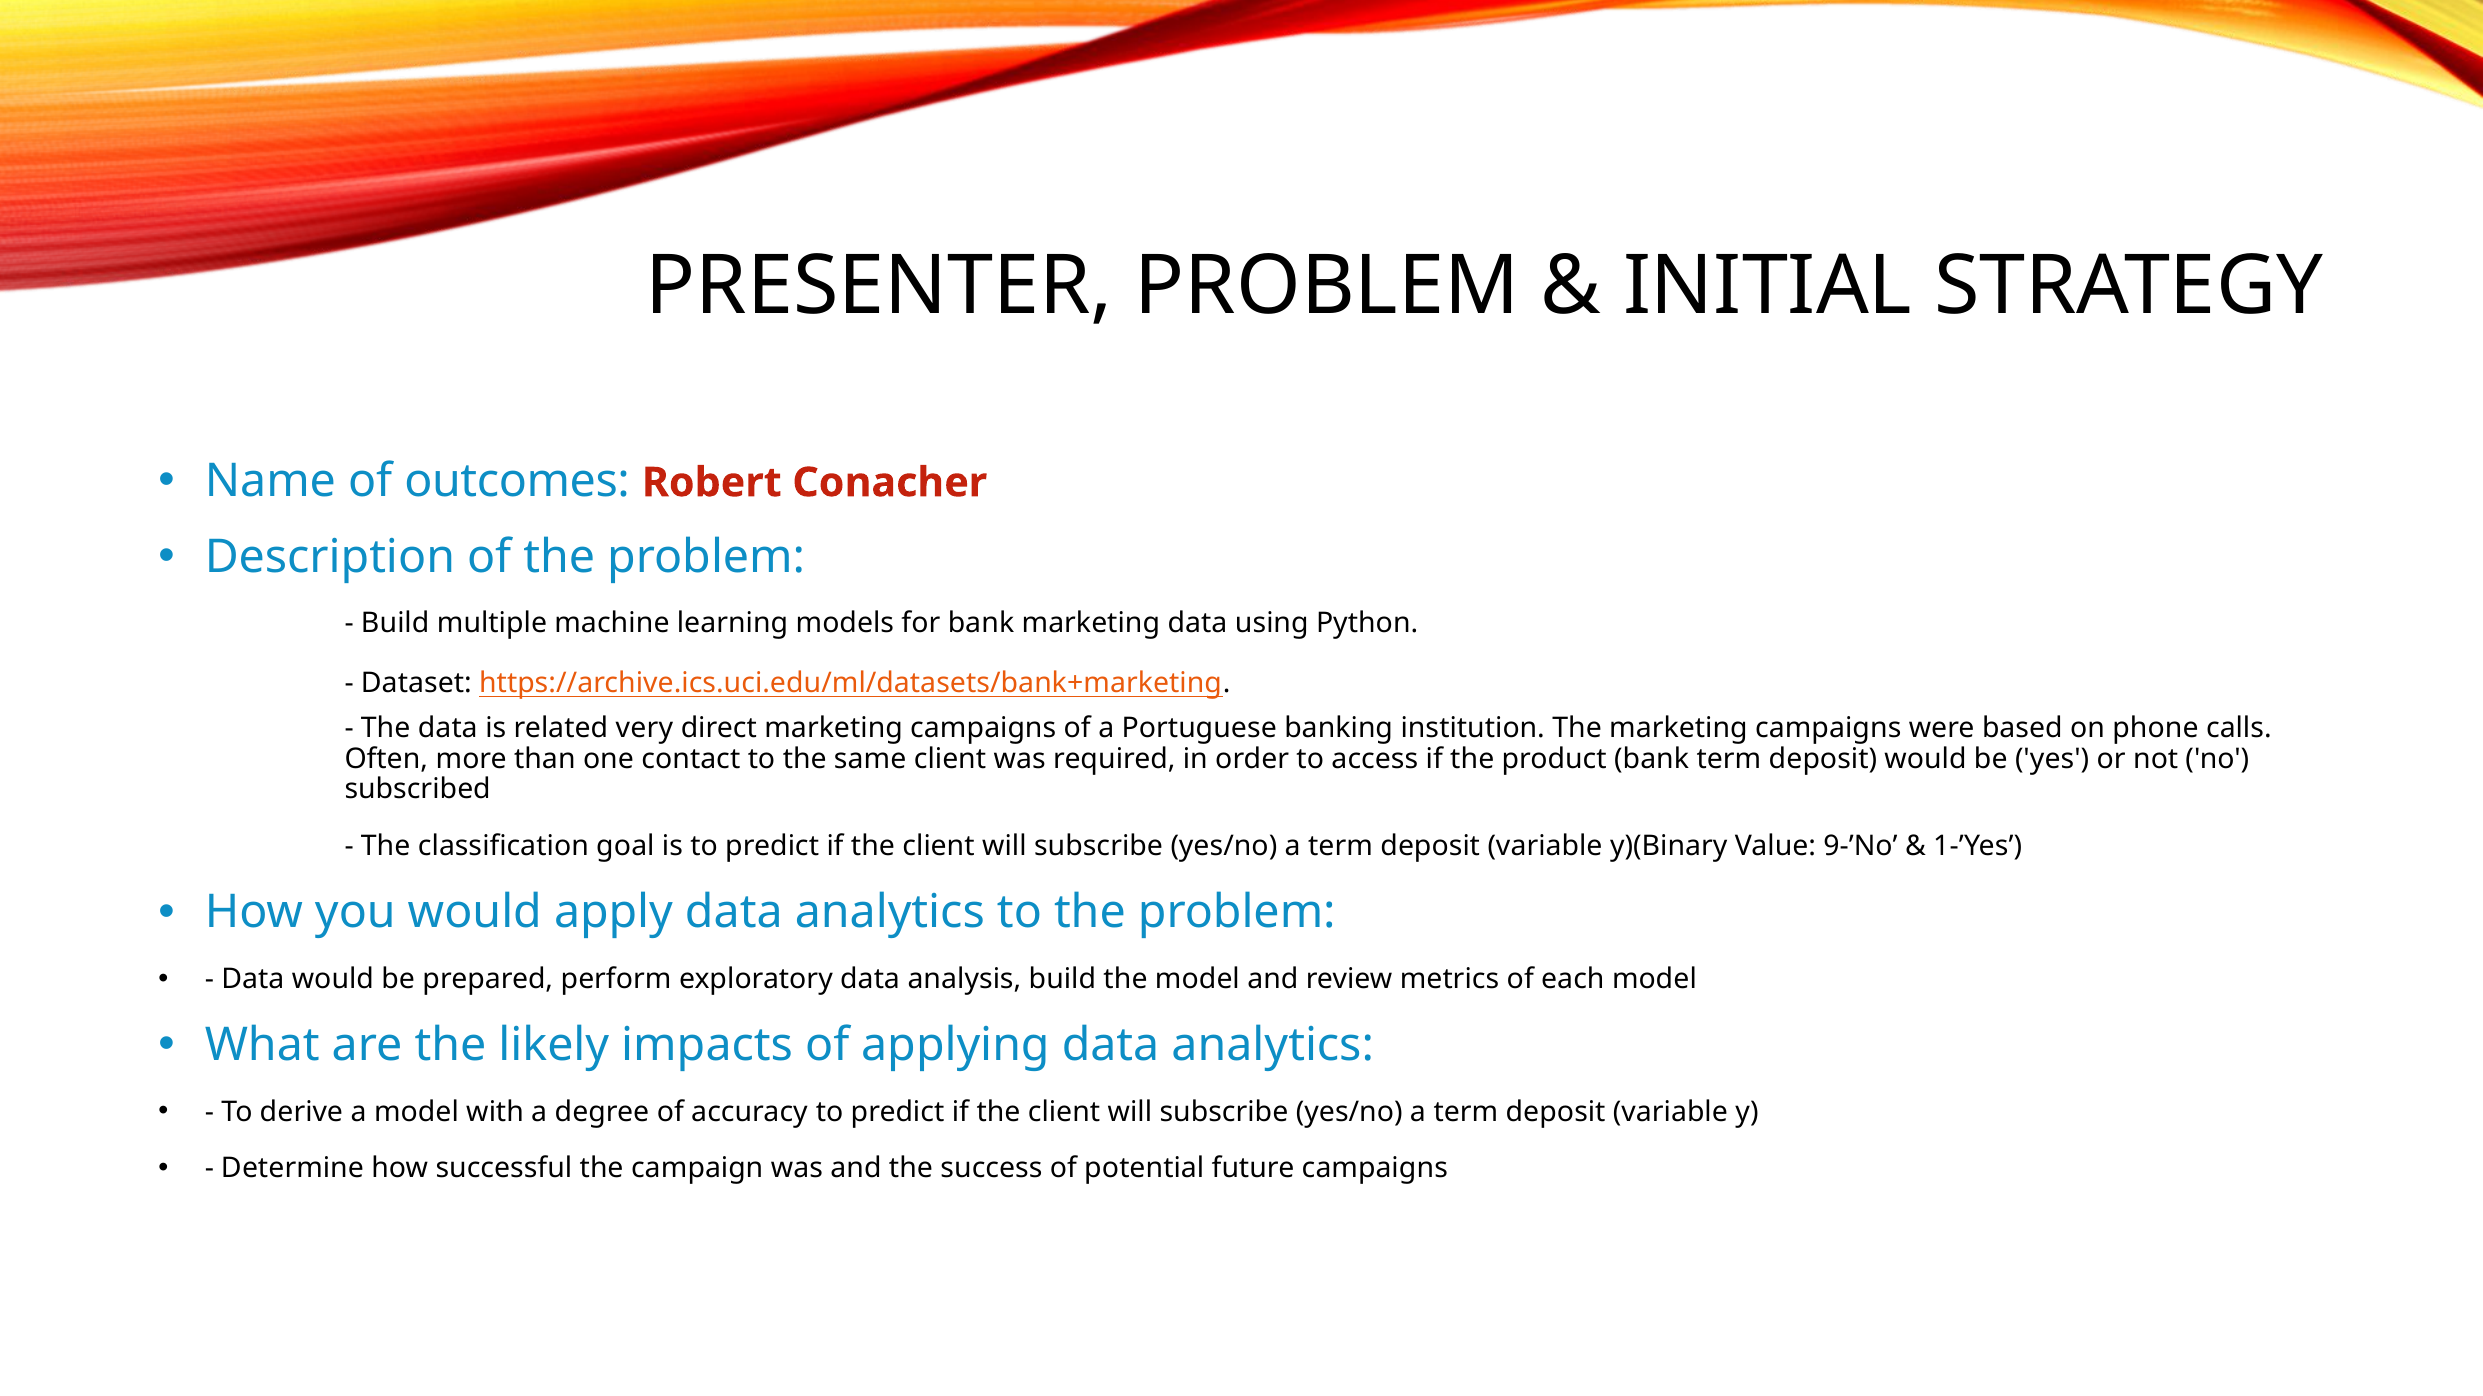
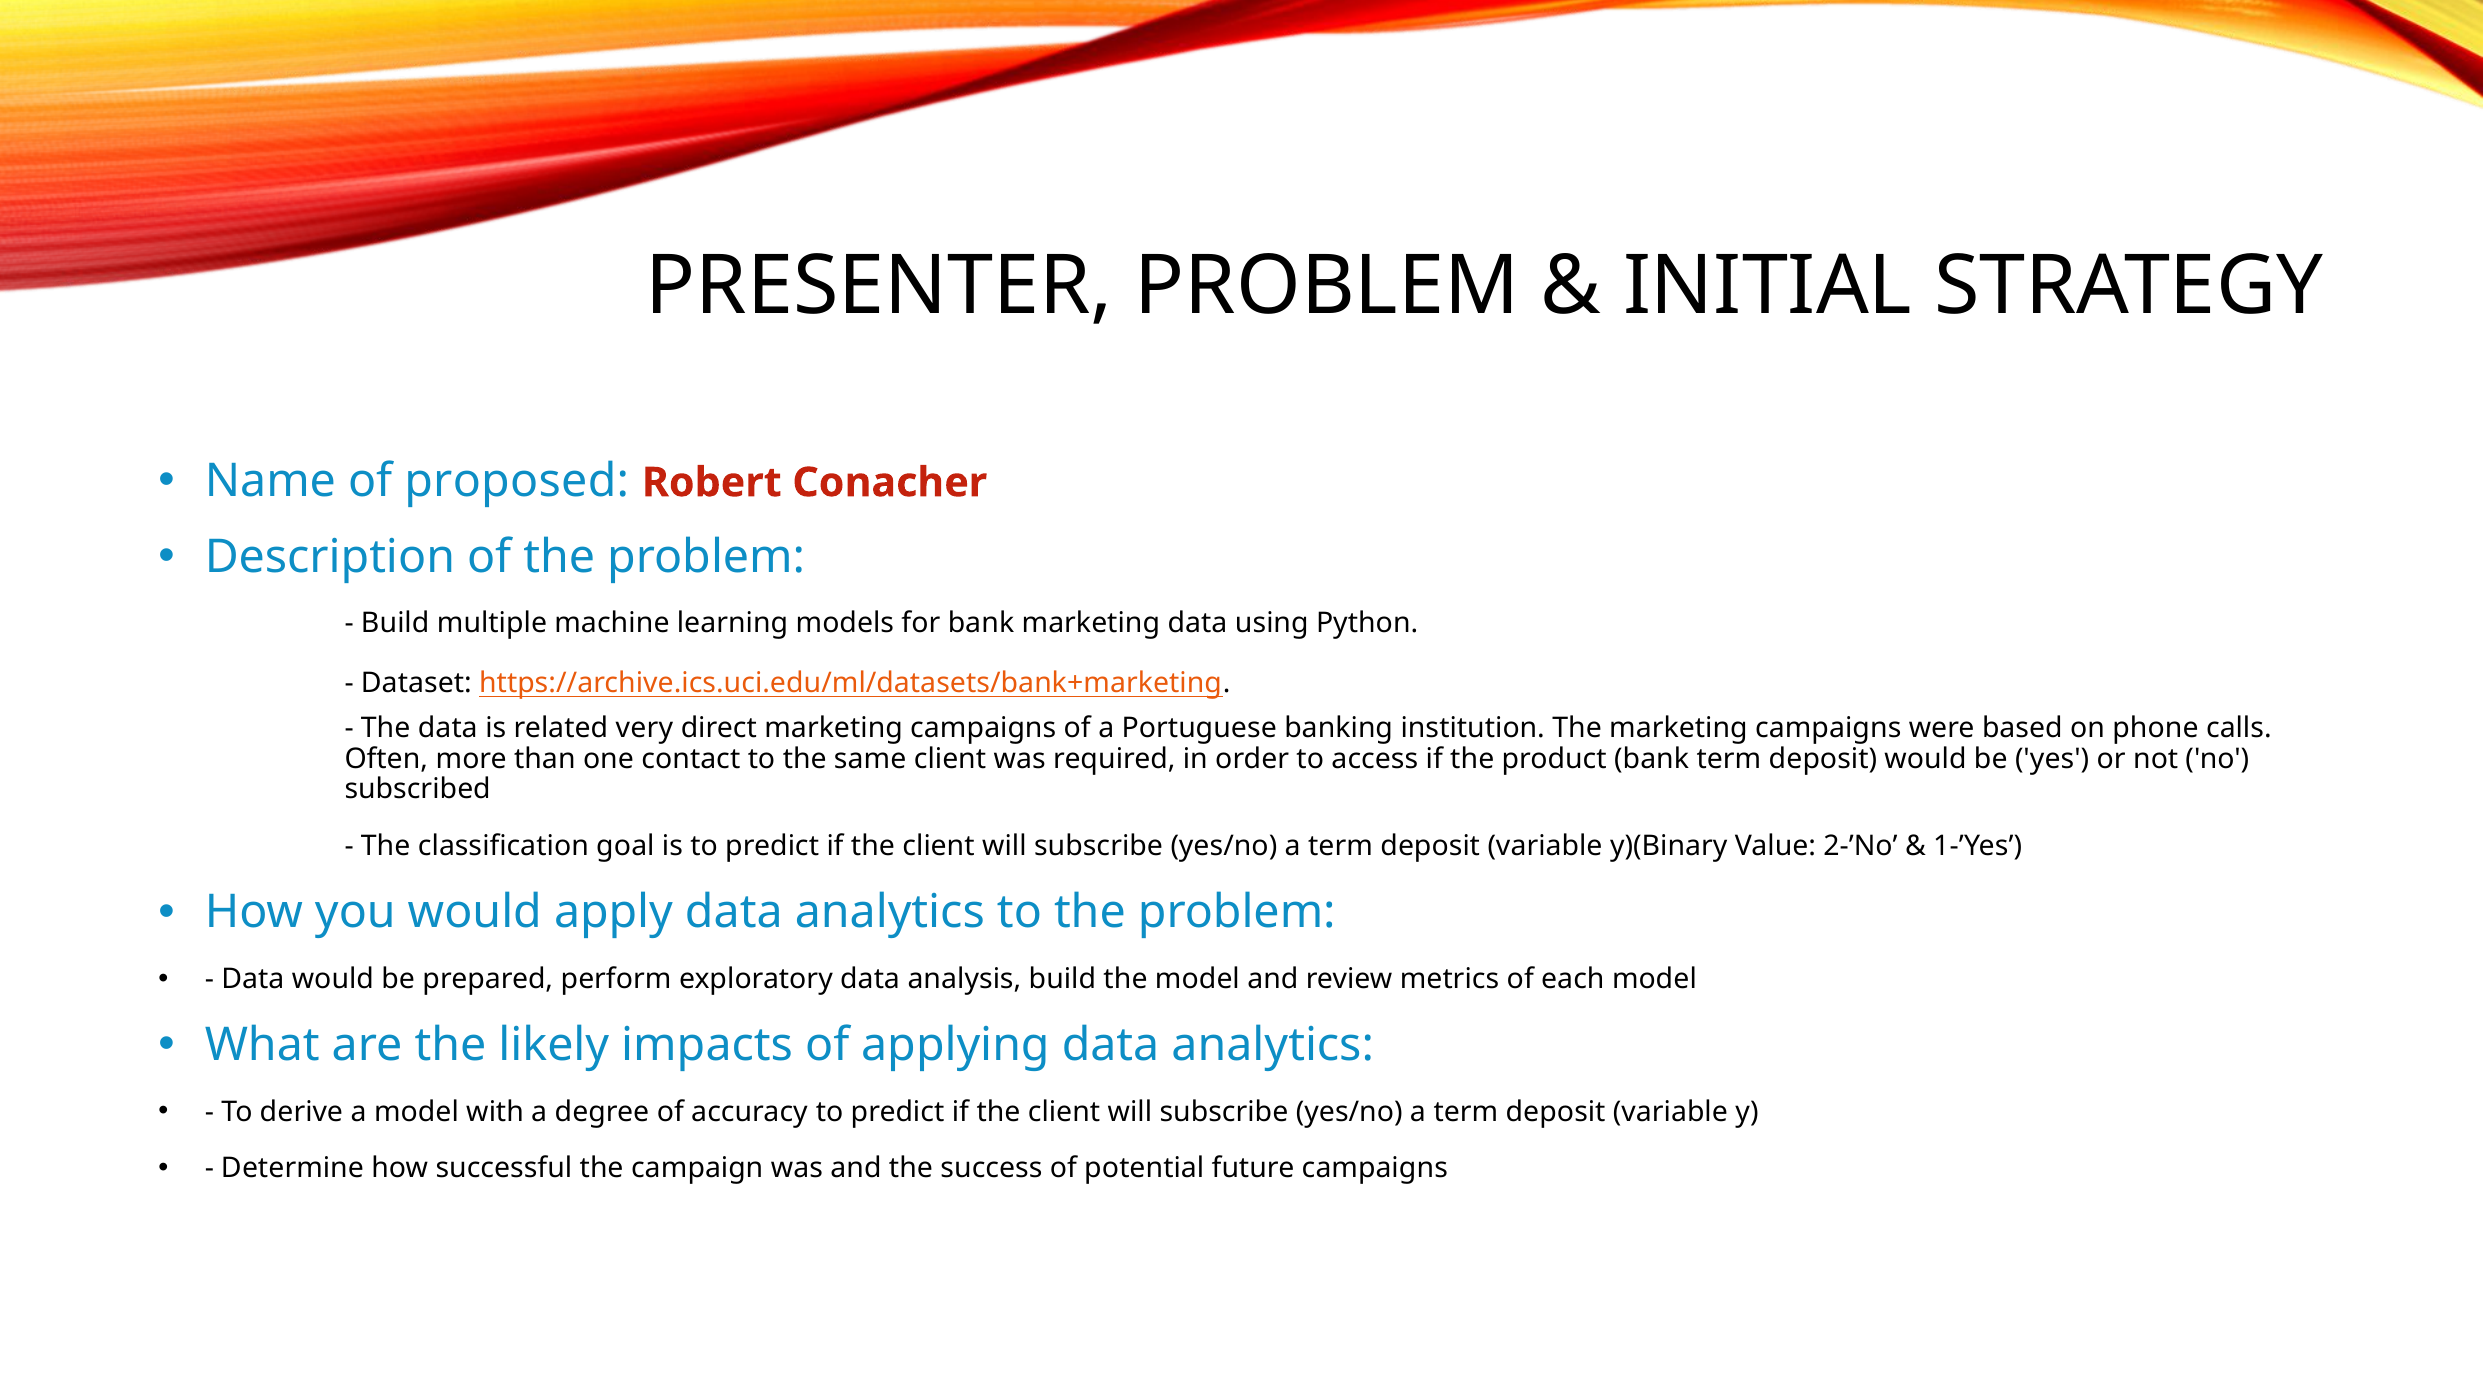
outcomes: outcomes -> proposed
9-’No: 9-’No -> 2-’No
